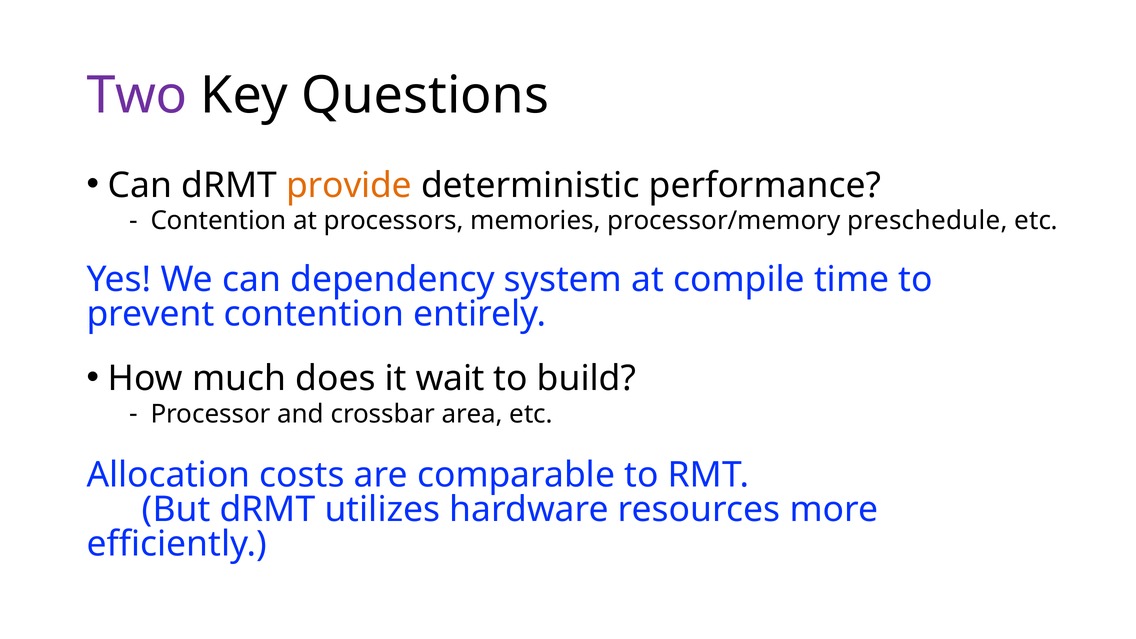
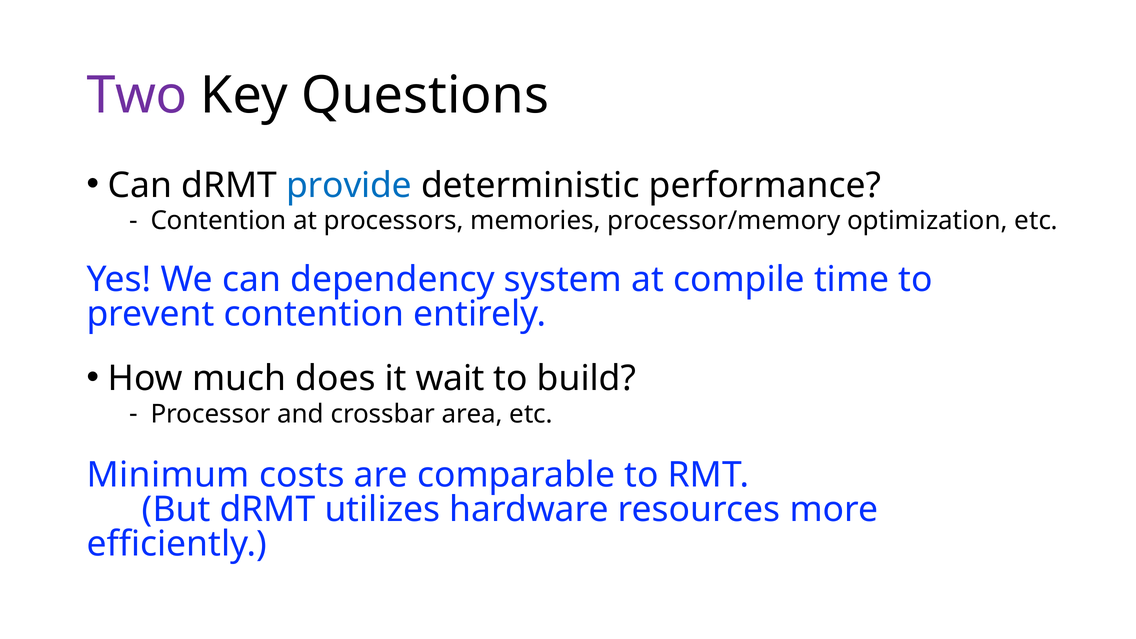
provide colour: orange -> blue
preschedule: preschedule -> optimization
Allocation: Allocation -> Minimum
